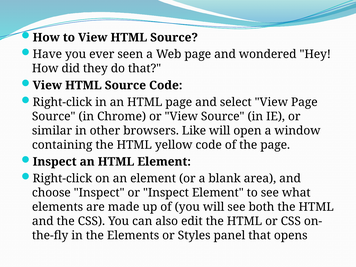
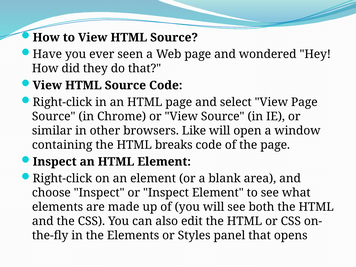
yellow: yellow -> breaks
